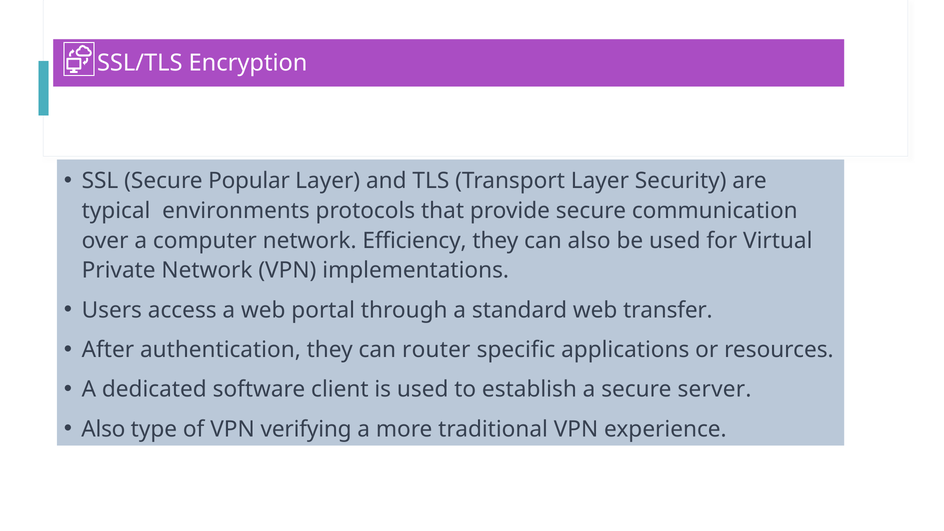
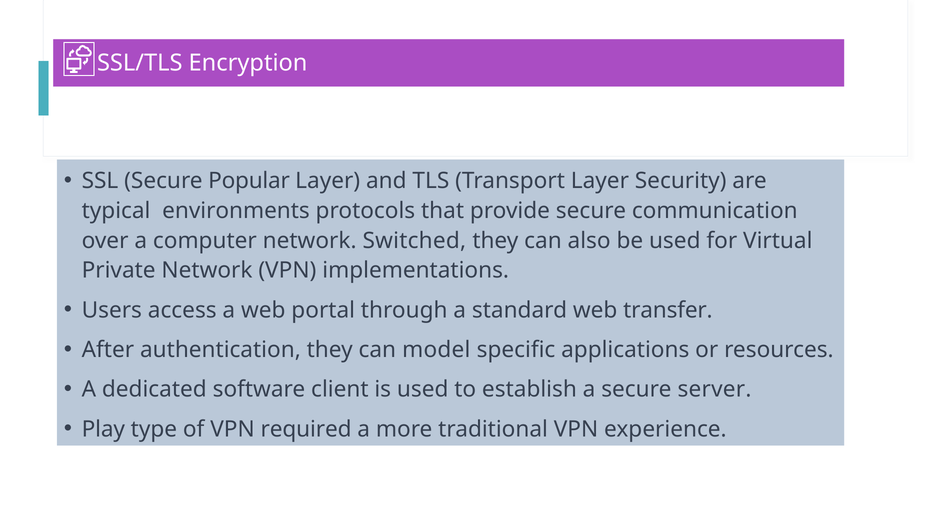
Efficiency: Efficiency -> Switched
router: router -> model
Also at (103, 429): Also -> Play
verifying: verifying -> required
